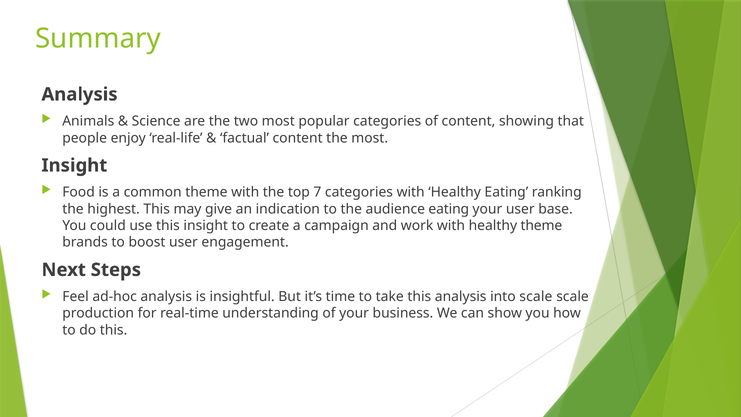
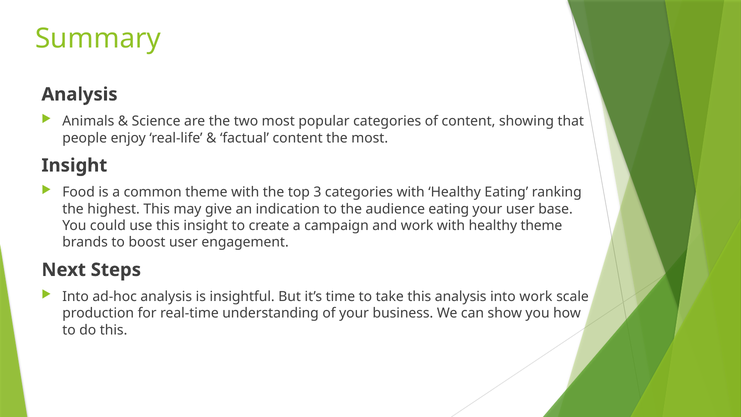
7: 7 -> 3
Feel at (76, 297): Feel -> Into
into scale: scale -> work
